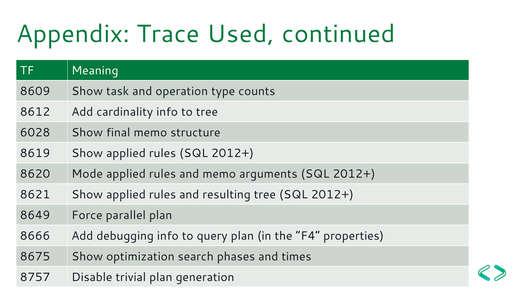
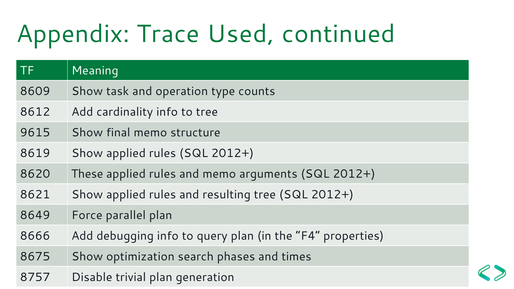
6028: 6028 -> 9615
Mode: Mode -> These
